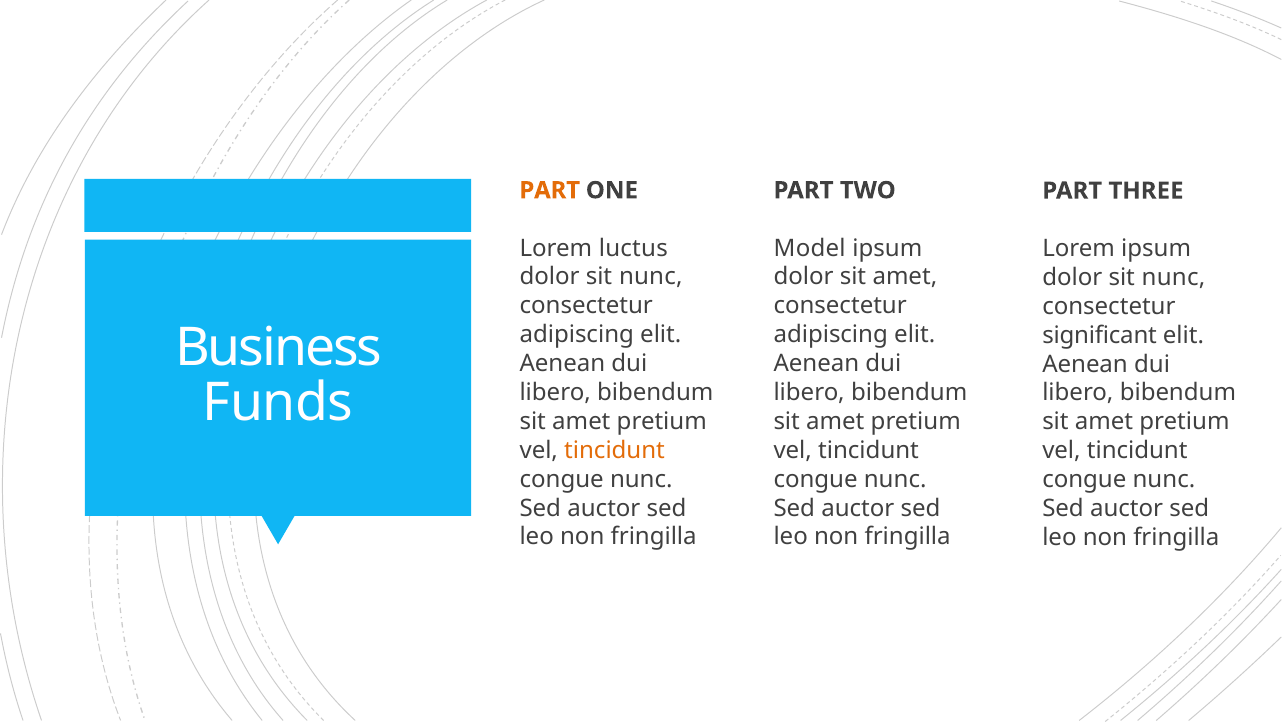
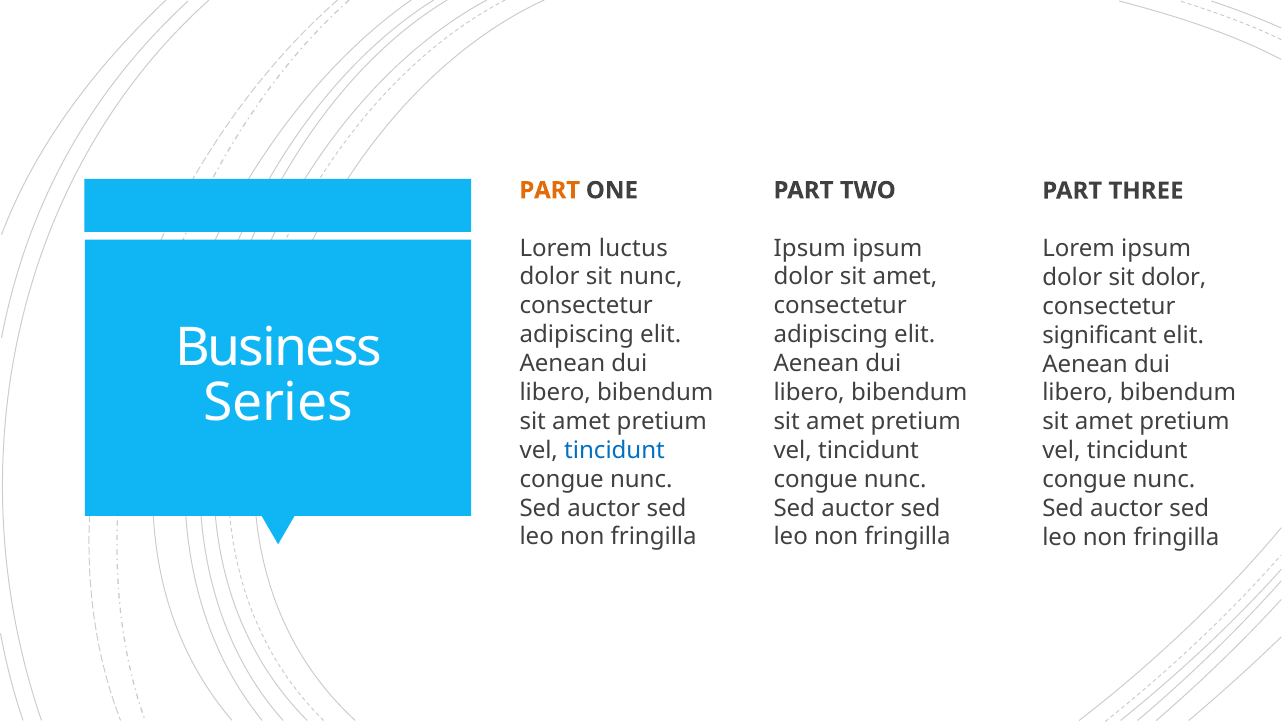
Model at (810, 248): Model -> Ipsum
nunc at (1173, 278): nunc -> dolor
Funds: Funds -> Series
tincidunt at (615, 450) colour: orange -> blue
